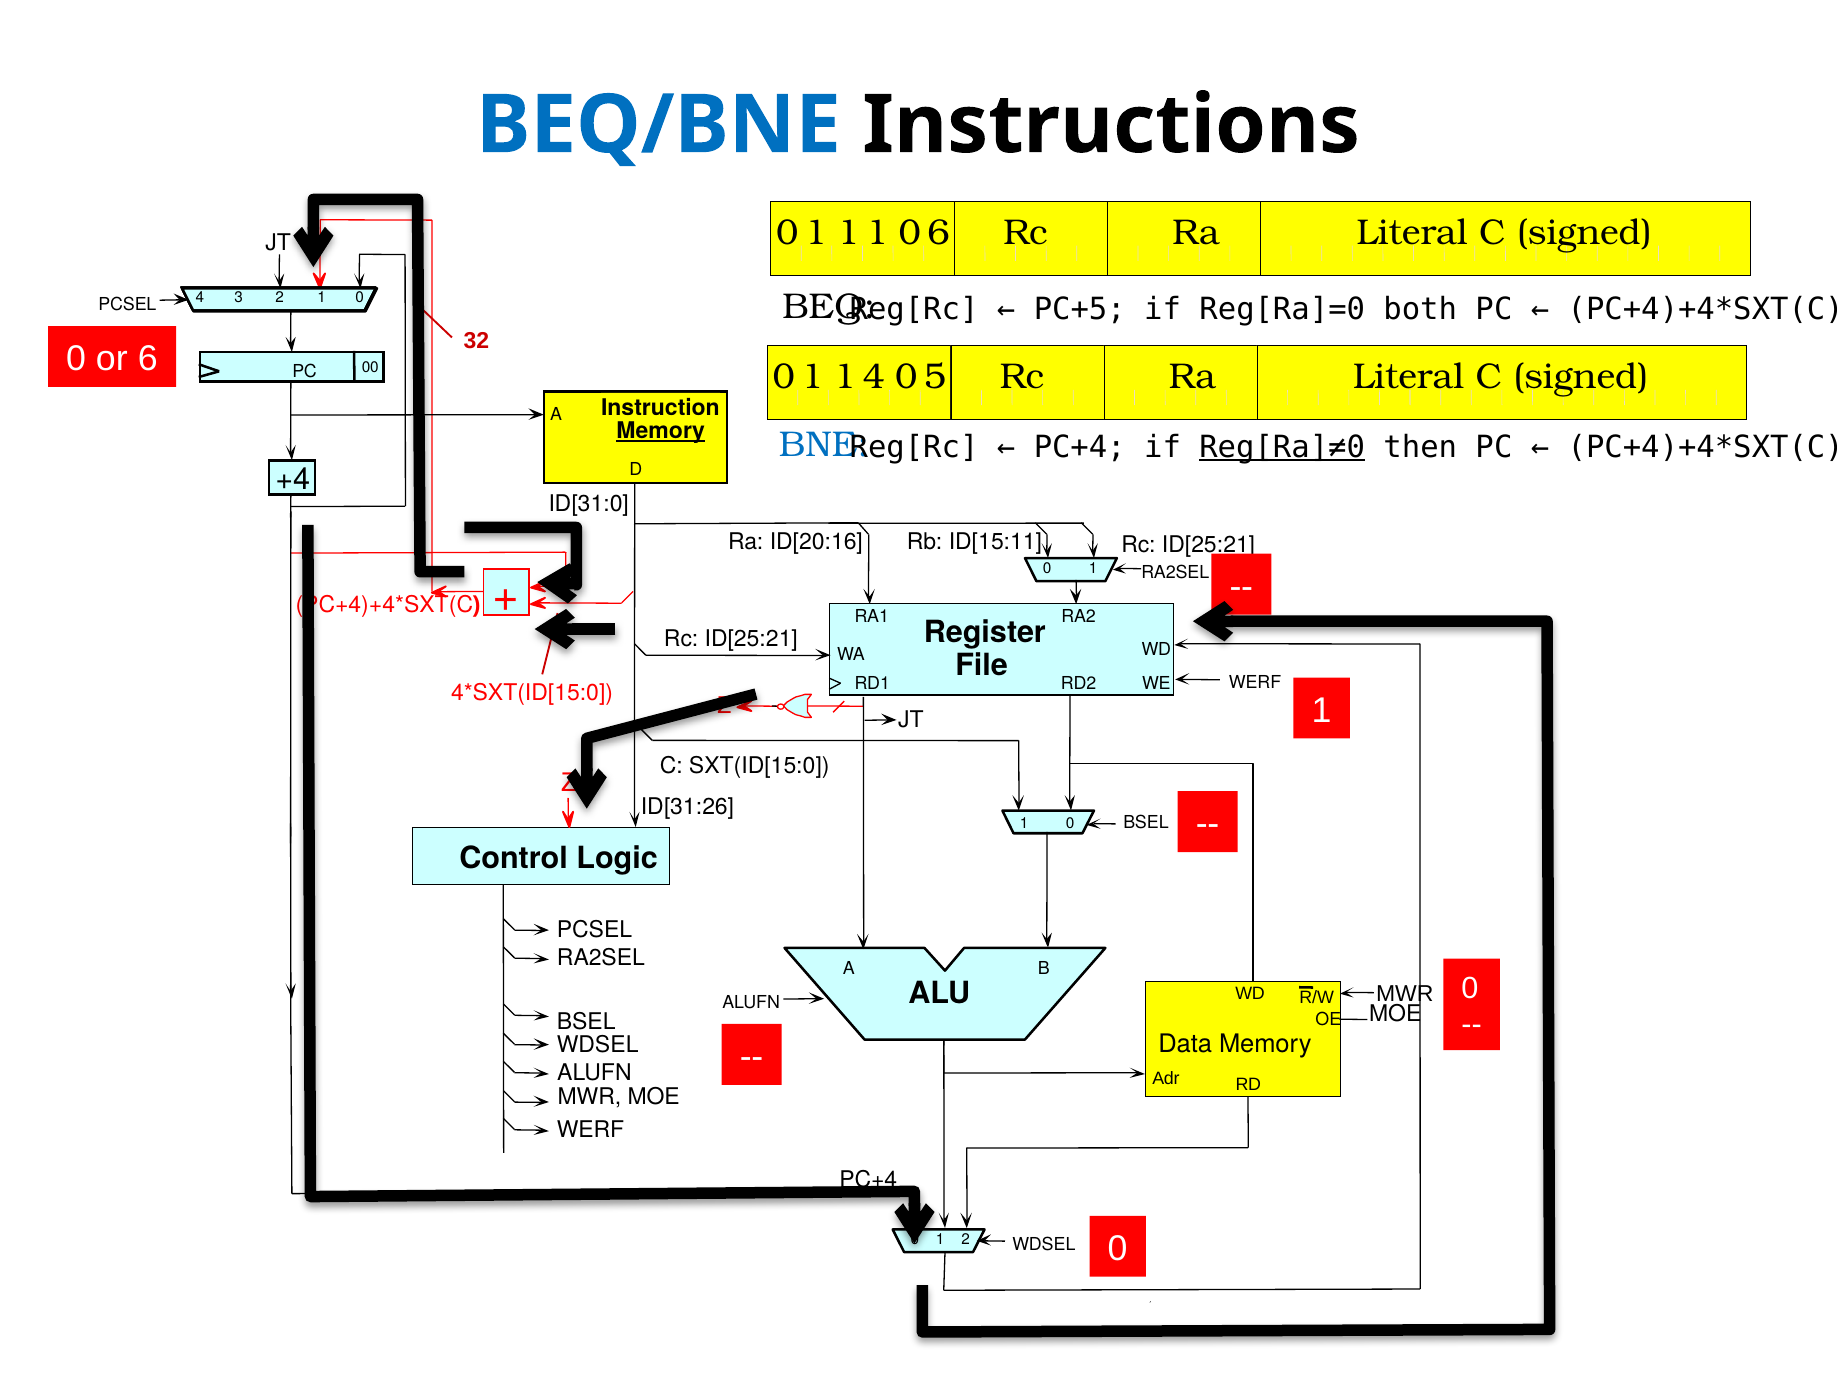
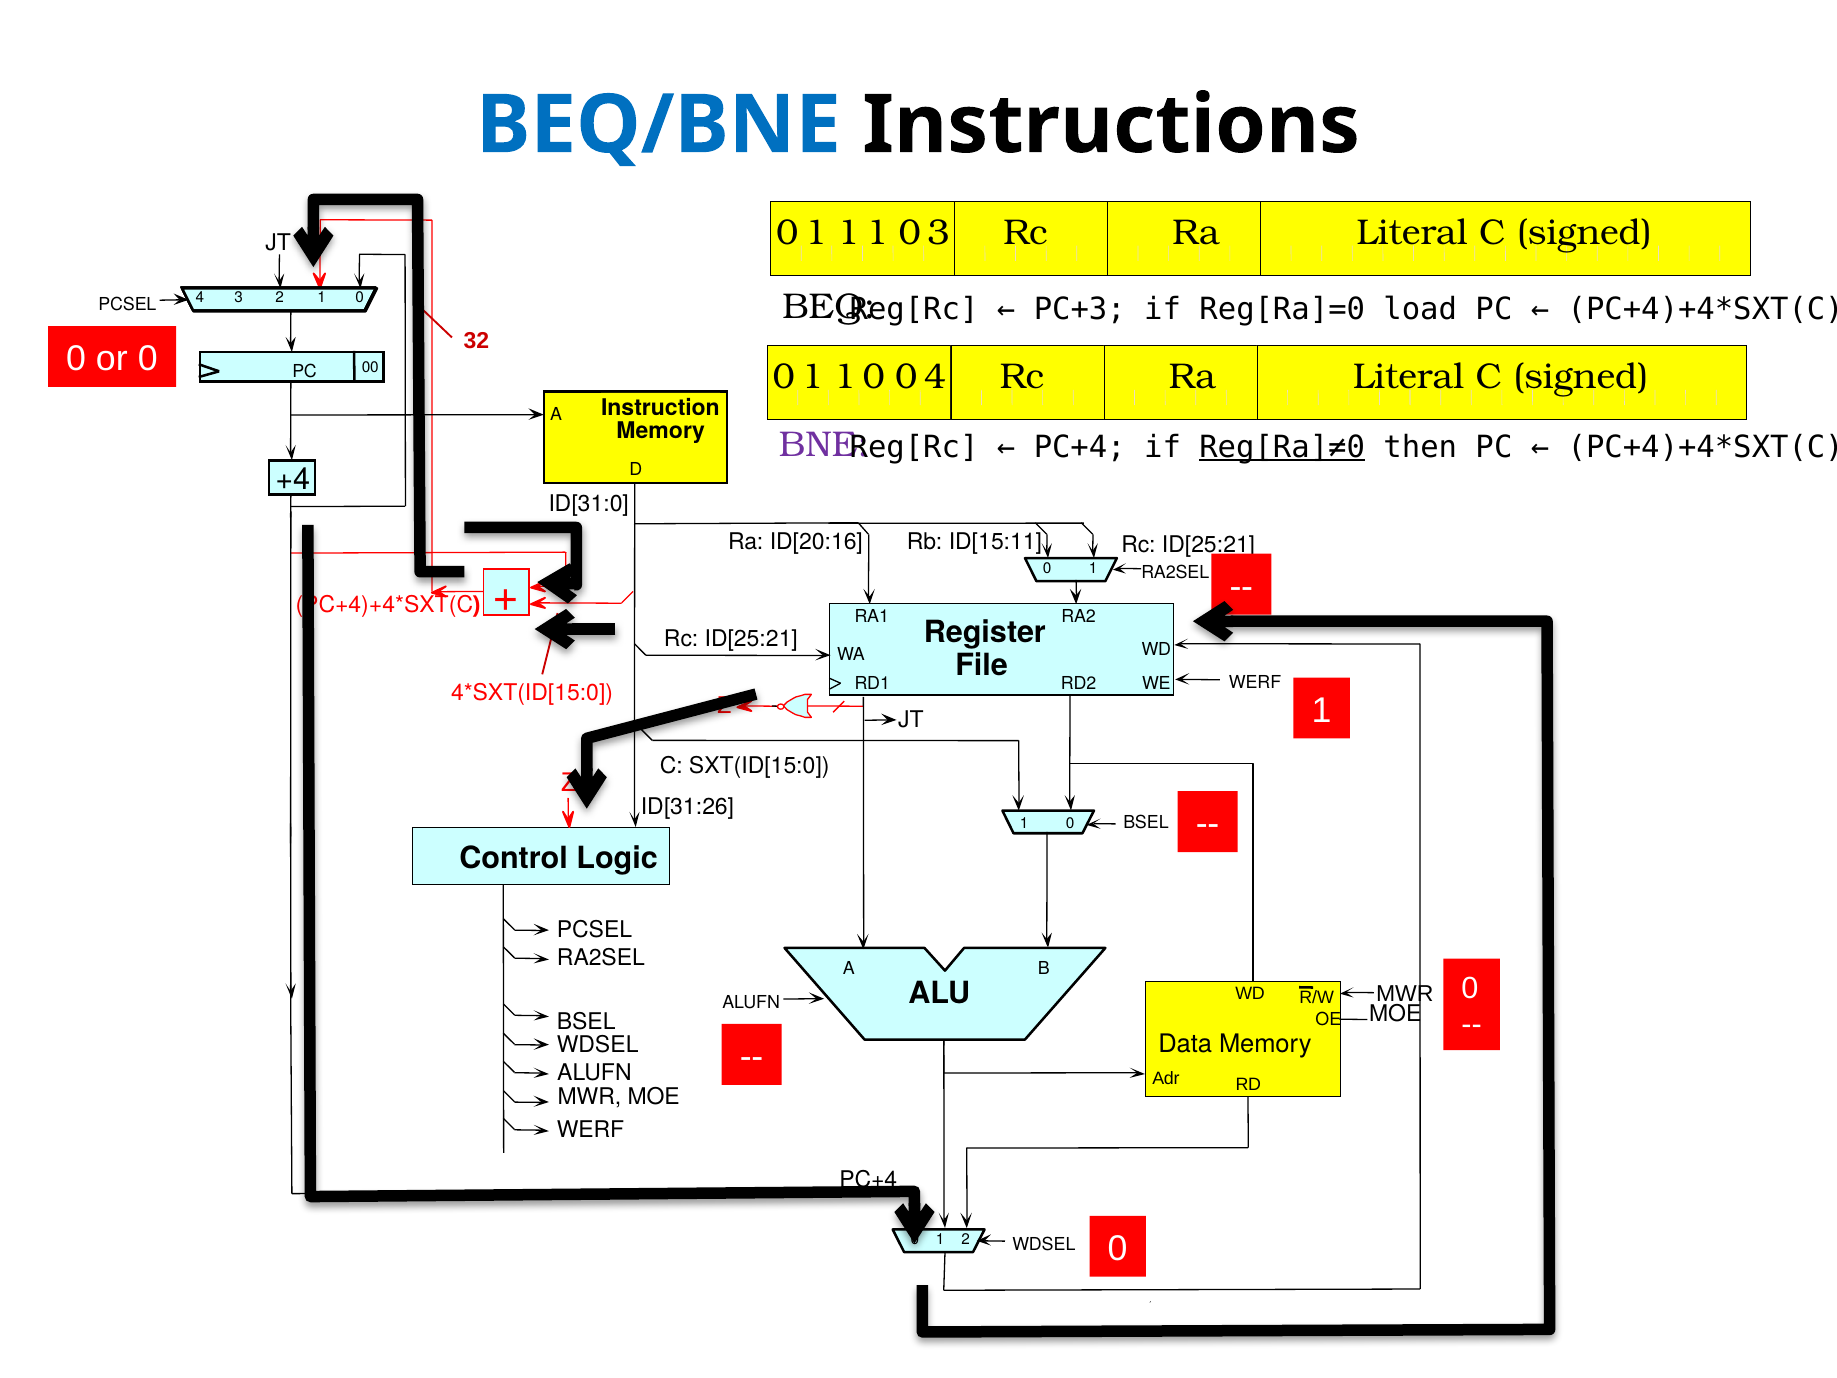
1 6: 6 -> 3
PC+5: PC+5 -> PC+3
both: both -> load
or 6: 6 -> 0
0 4: 4 -> 0
1 5: 5 -> 4
Memory at (661, 431) underline: present -> none
BNE colour: blue -> purple
